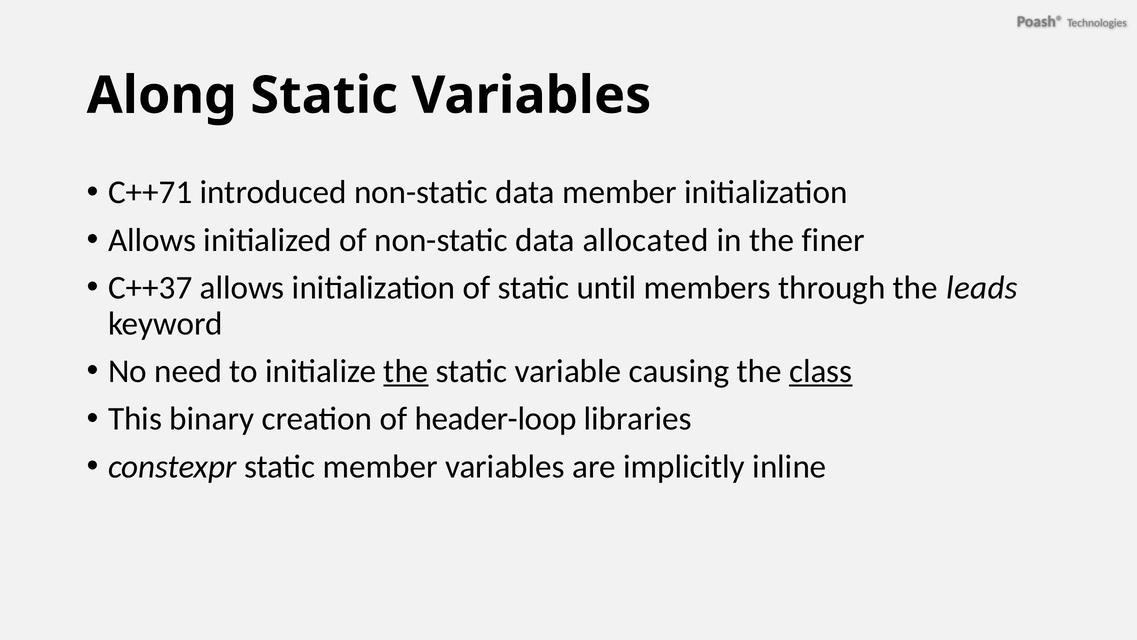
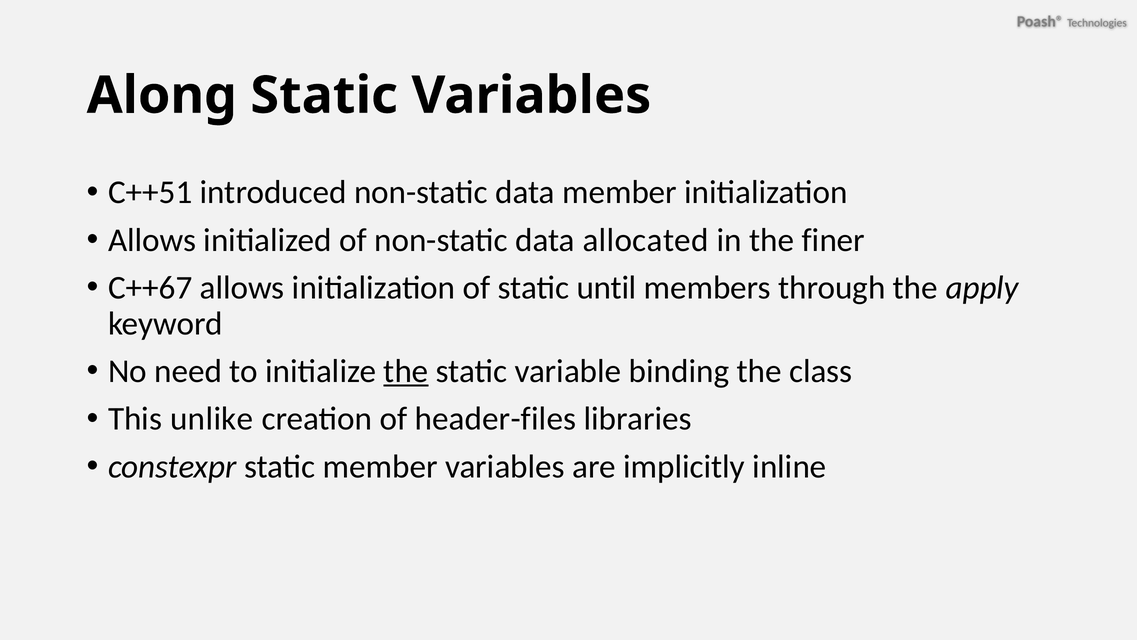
C++71: C++71 -> C++51
C++37: C++37 -> C++67
leads: leads -> apply
causing: causing -> binding
class underline: present -> none
binary: binary -> unlike
header-loop: header-loop -> header-files
